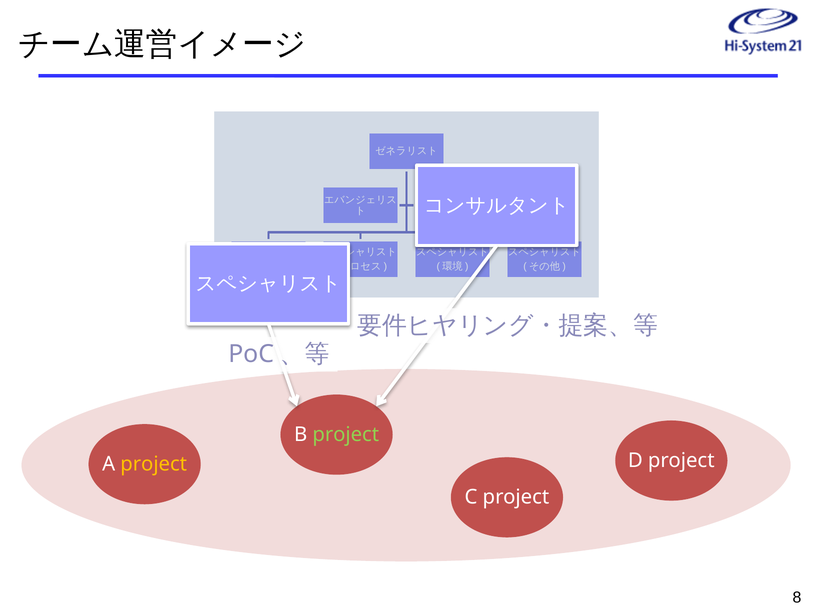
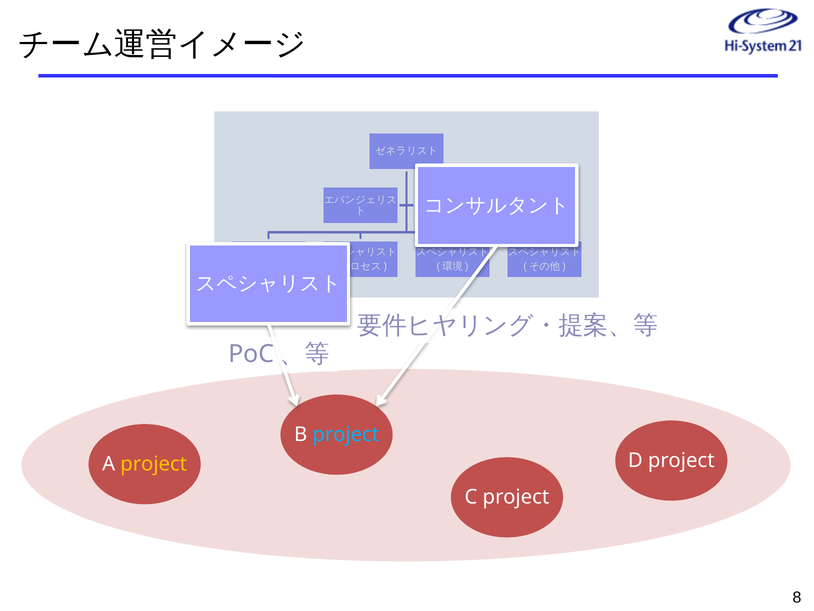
project at (346, 434) colour: light green -> light blue
